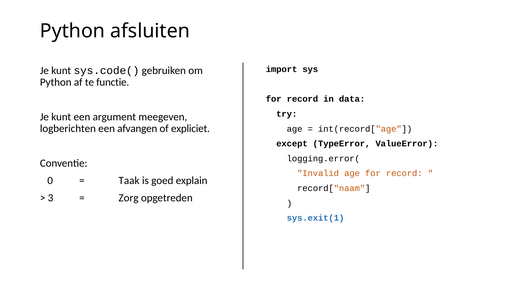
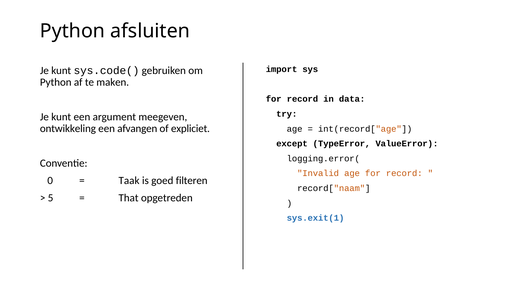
functie: functie -> maken
logberichten: logberichten -> ontwikkeling
explain: explain -> filteren
3: 3 -> 5
Zorg: Zorg -> That
